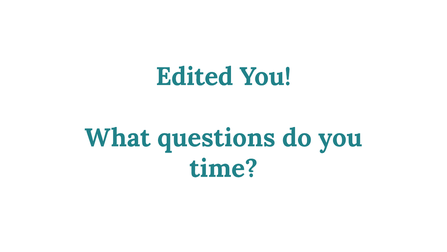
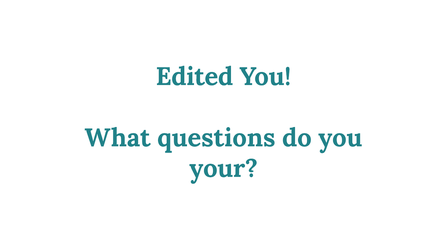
time: time -> your
